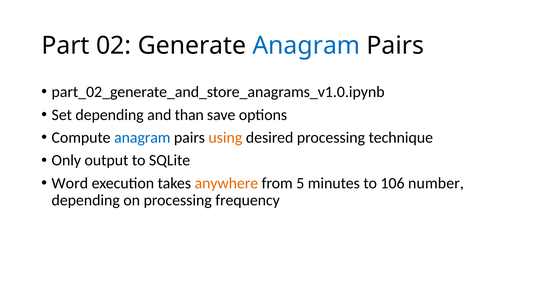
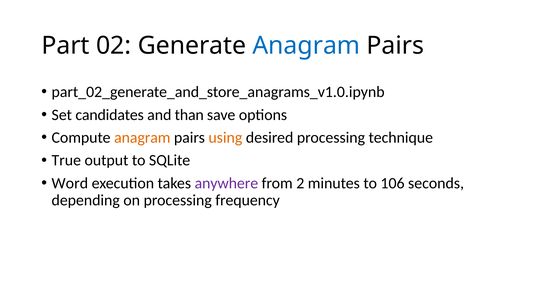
Set depending: depending -> candidates
anagram at (142, 137) colour: blue -> orange
Only: Only -> True
anywhere colour: orange -> purple
5: 5 -> 2
number: number -> seconds
